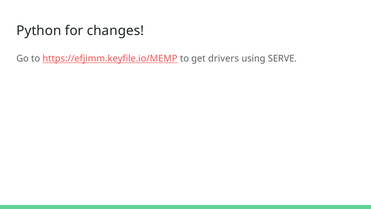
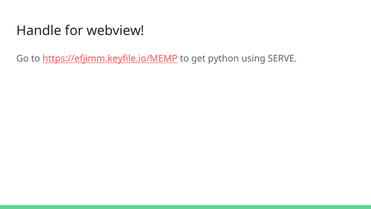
Python: Python -> Handle
changes: changes -> webview
drivers: drivers -> python
